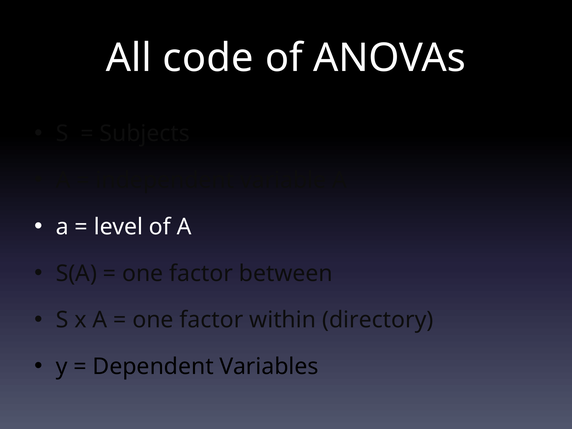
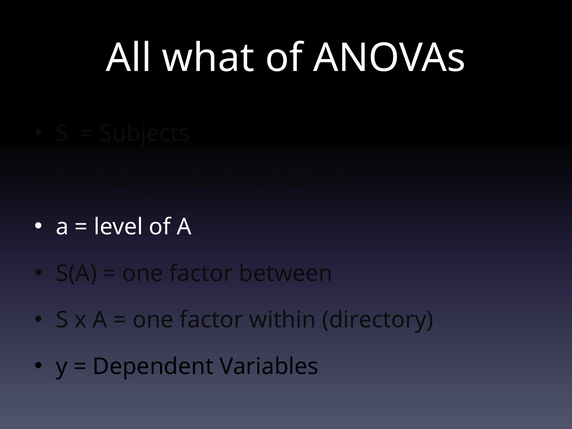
code: code -> what
